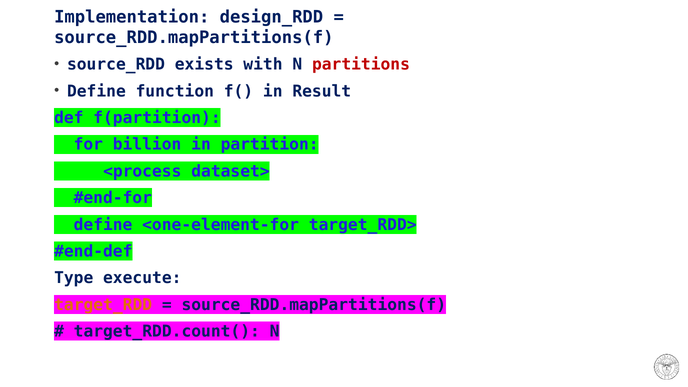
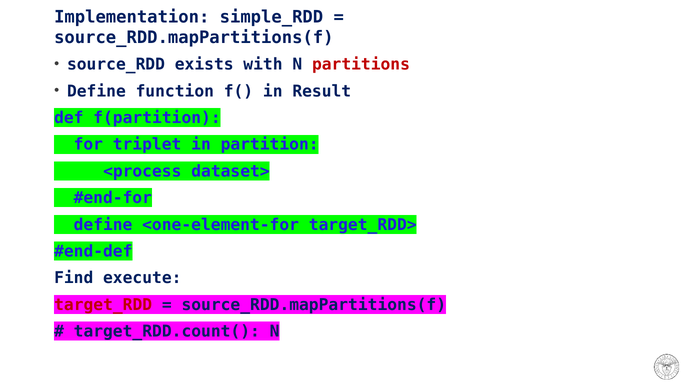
design_RDD: design_RDD -> simple_RDD
billion: billion -> triplet
Type: Type -> Find
target_RDD colour: orange -> red
